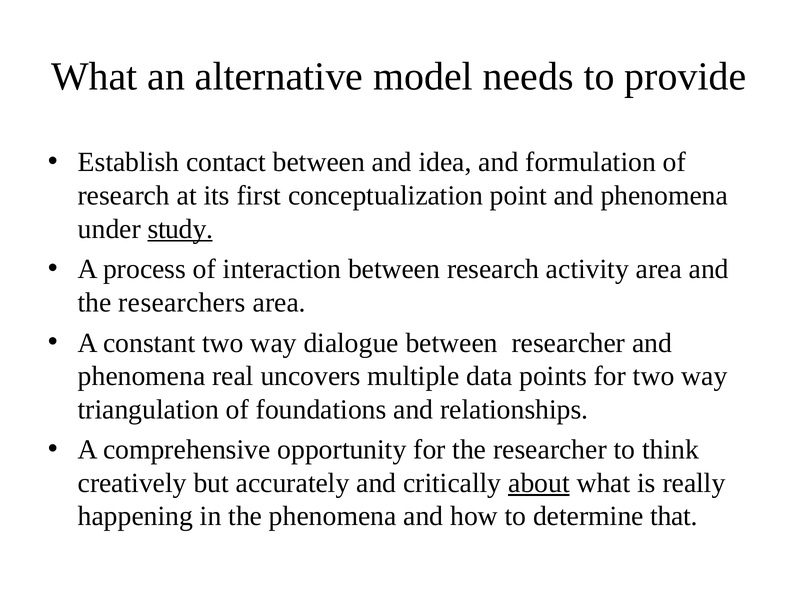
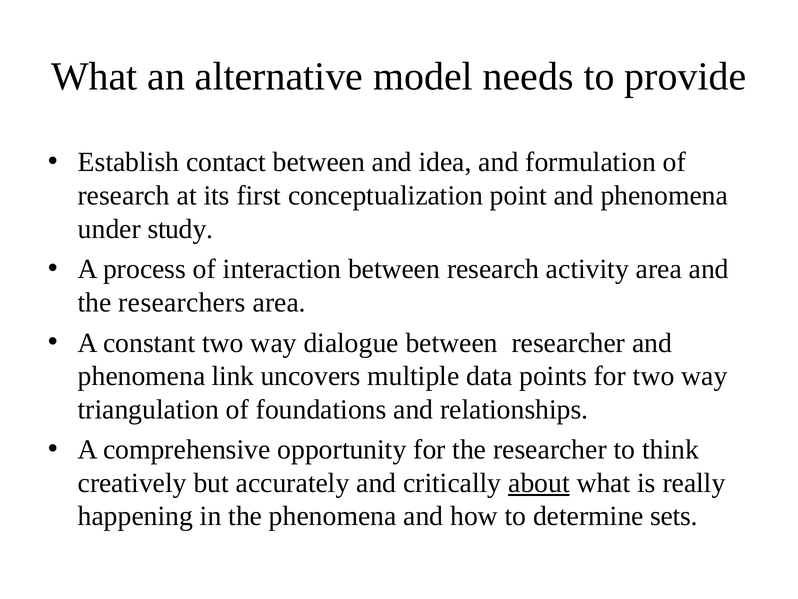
study underline: present -> none
real: real -> link
that: that -> sets
